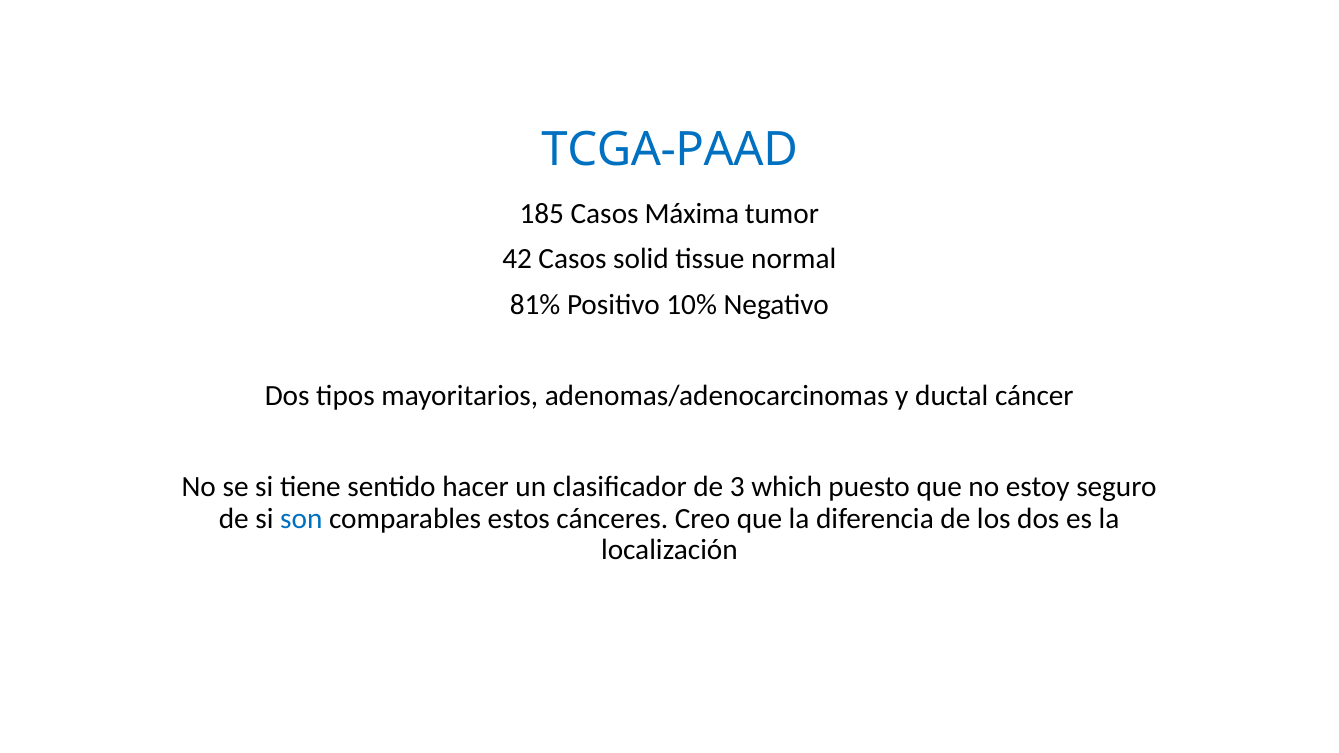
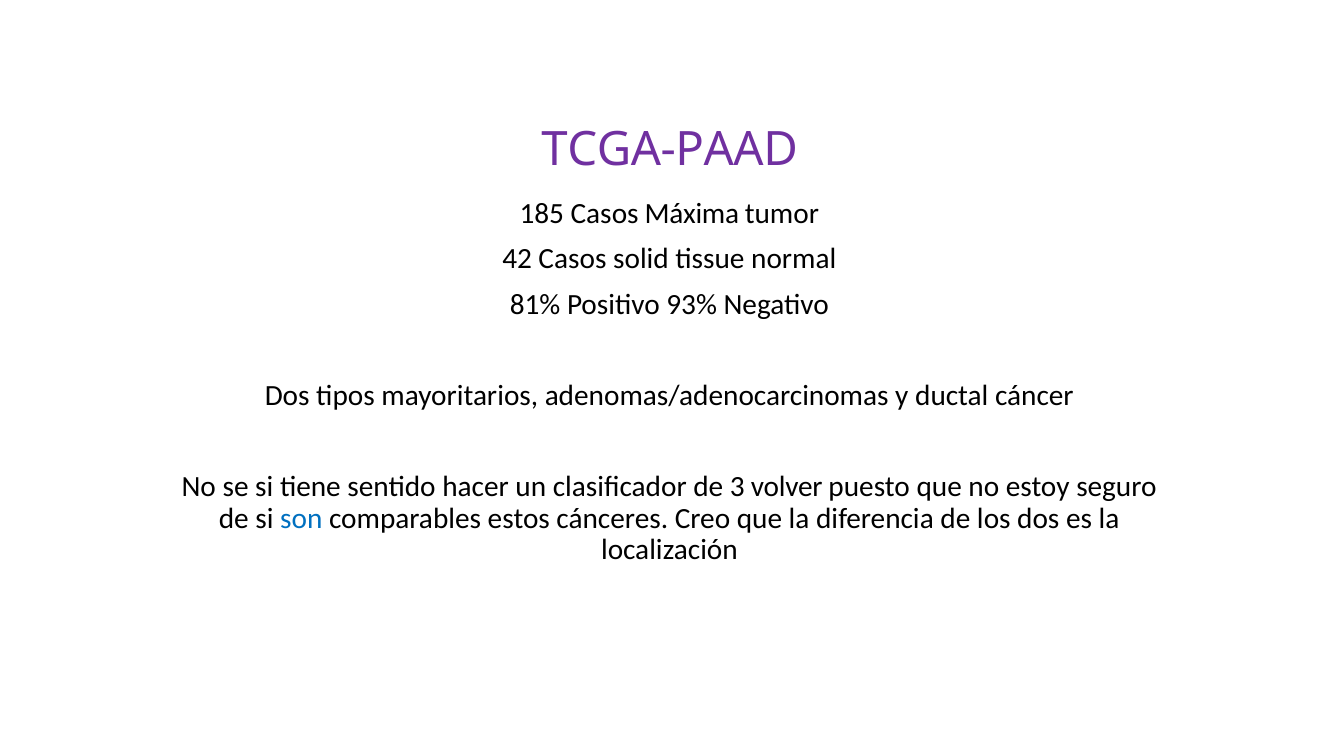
TCGA-PAAD colour: blue -> purple
10%: 10% -> 93%
which: which -> volver
